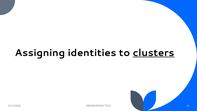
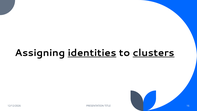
identities underline: none -> present
